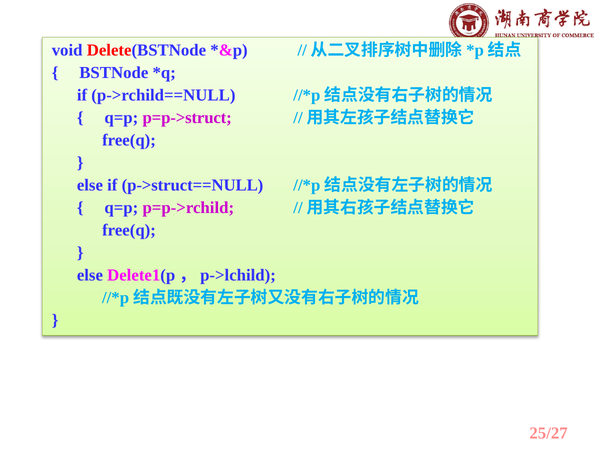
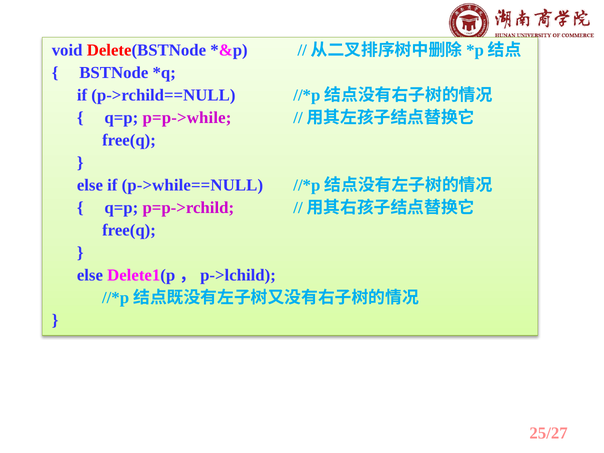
p=p->struct: p=p->struct -> p=p->while
p->struct==NULL: p->struct==NULL -> p->while==NULL
